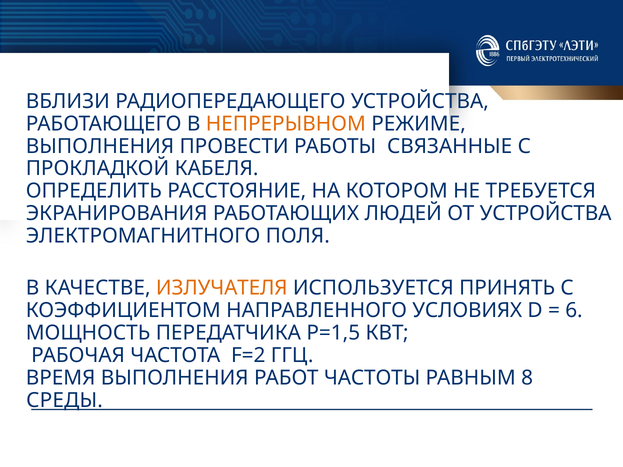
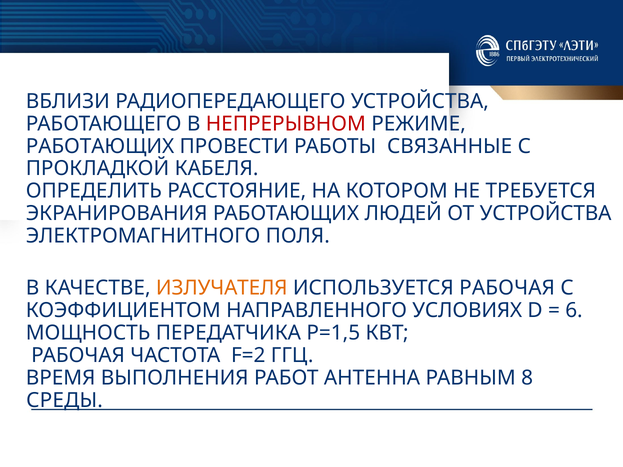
НЕПРЕРЫВНОМ colour: orange -> red
ВЫПОЛНЕНИЯ at (100, 146): ВЫПОЛНЕНИЯ -> РАБОТАЮЩИХ
ИСПОЛЬЗУЕТСЯ ПРИНЯТЬ: ПРИНЯТЬ -> РАБОЧАЯ
ЧАСТОТЫ: ЧАСТОТЫ -> АНТЕННА
